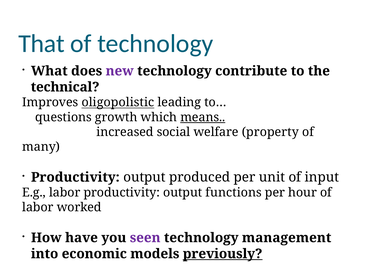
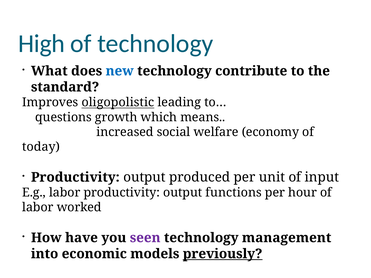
That: That -> High
new colour: purple -> blue
technical: technical -> standard
means underline: present -> none
property: property -> economy
many: many -> today
